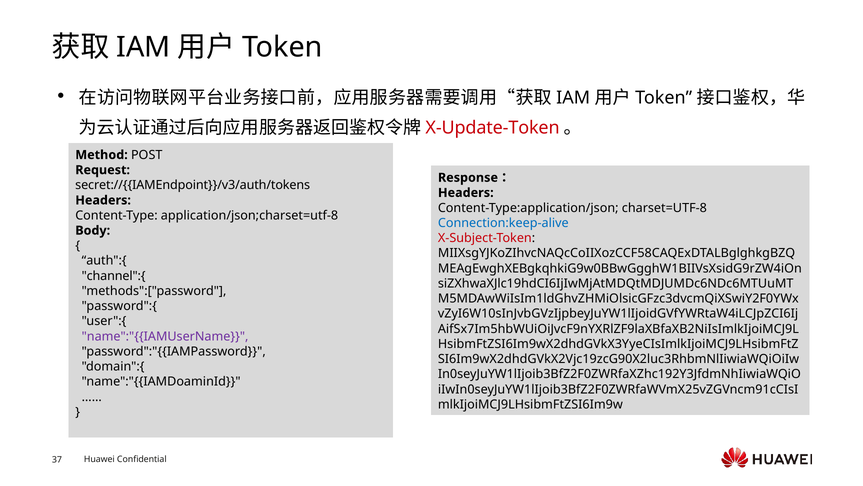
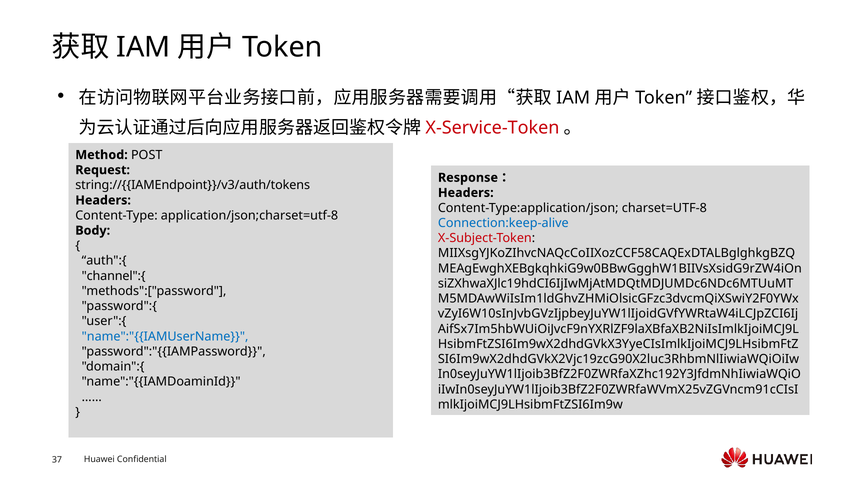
X-Update-Token: X-Update-Token -> X-Service-Token
secret://{{IAMEndpoint}}/v3/auth/tokens: secret://{{IAMEndpoint}}/v3/auth/tokens -> string://{{IAMEndpoint}}/v3/auth/tokens
name":"{{IAMUserName colour: purple -> blue
